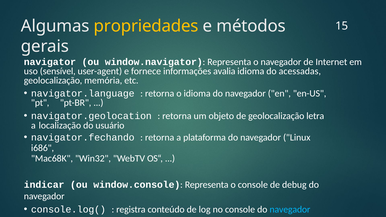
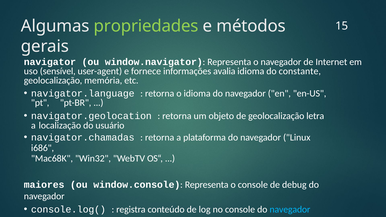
propriedades colour: yellow -> light green
acessadas: acessadas -> constante
navigator.fechando: navigator.fechando -> navigator.chamadas
indicar: indicar -> maiores
